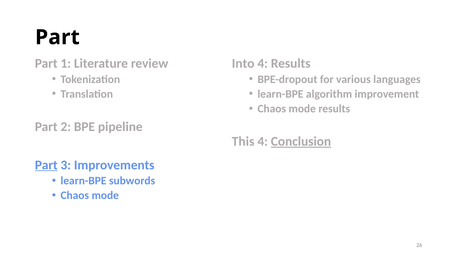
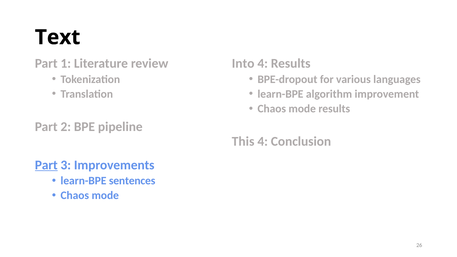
Part at (57, 37): Part -> Text
Conclusion underline: present -> none
subwords: subwords -> sentences
